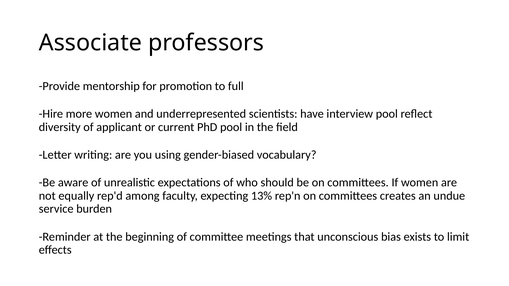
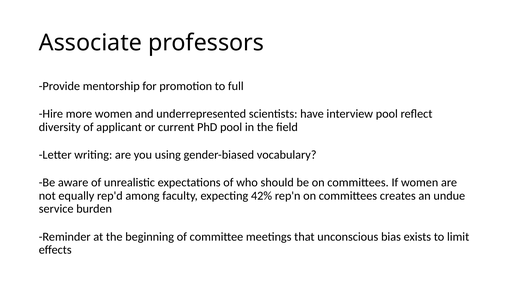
13%: 13% -> 42%
